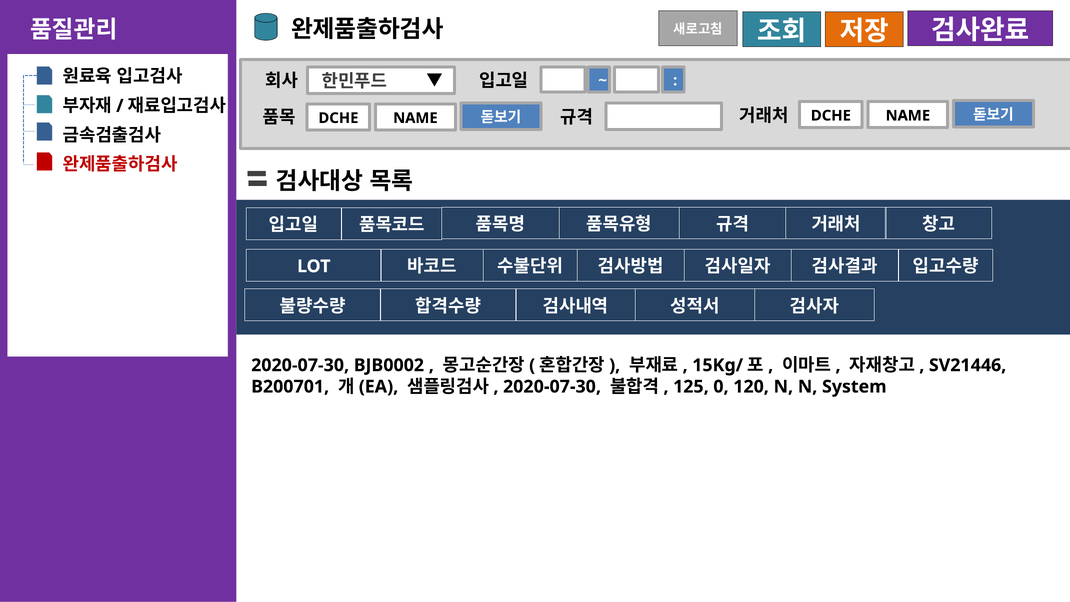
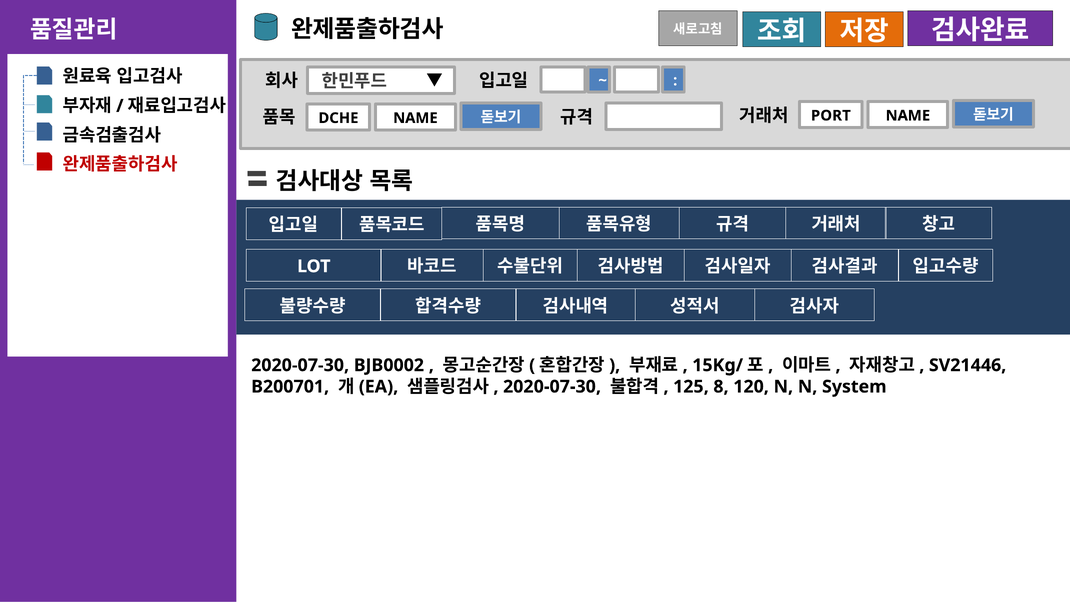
DCHE at (831, 116): DCHE -> PORT
0: 0 -> 8
